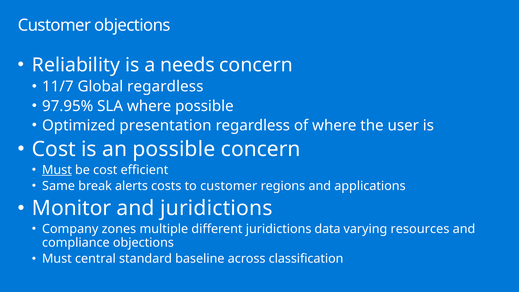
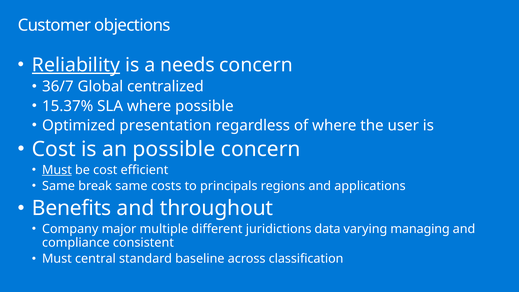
Reliability underline: none -> present
11/7: 11/7 -> 36/7
Global regardless: regardless -> centralized
97.95%: 97.95% -> 15.37%
break alerts: alerts -> same
to customer: customer -> principals
Monitor: Monitor -> Benefits
and juridictions: juridictions -> throughout
zones: zones -> major
resources: resources -> managing
compliance objections: objections -> consistent
